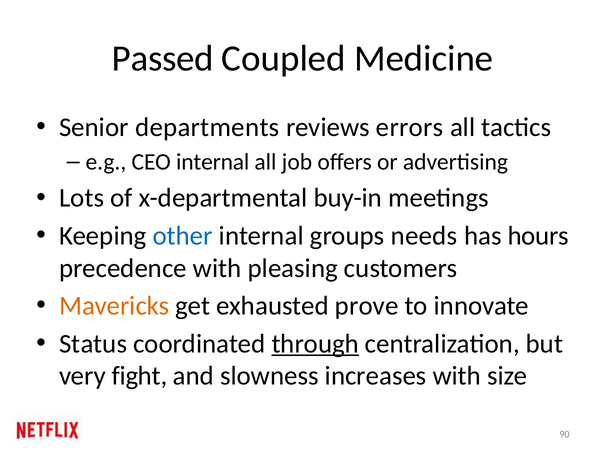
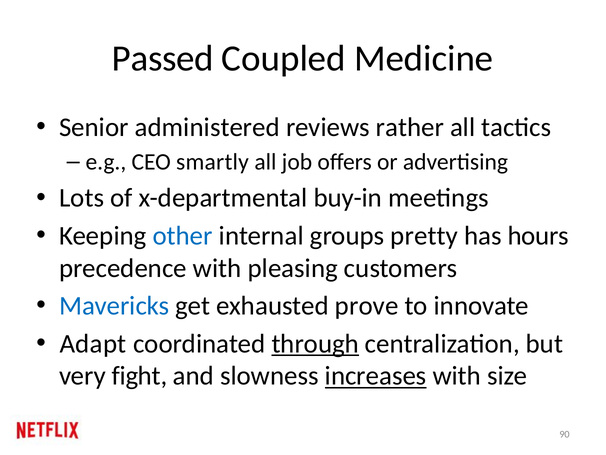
departments: departments -> administered
errors: errors -> rather
CEO internal: internal -> smartly
needs: needs -> pretty
Mavericks colour: orange -> blue
Status: Status -> Adapt
increases underline: none -> present
